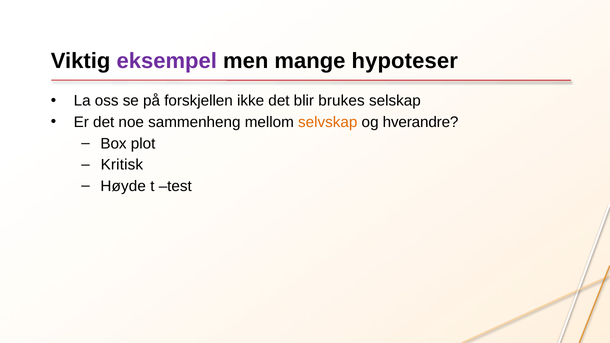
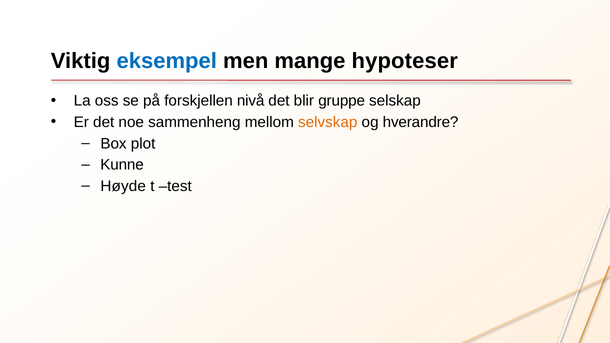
eksempel colour: purple -> blue
ikke: ikke -> nivå
brukes: brukes -> gruppe
Kritisk: Kritisk -> Kunne
